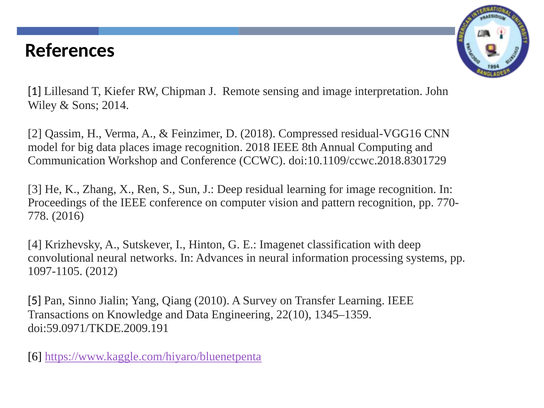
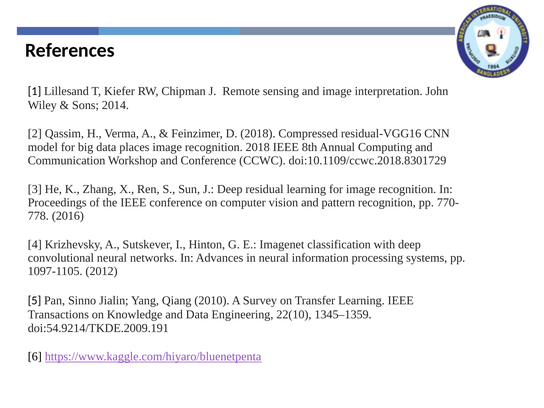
doi:59.0971/TKDE.2009.191: doi:59.0971/TKDE.2009.191 -> doi:54.9214/TKDE.2009.191
